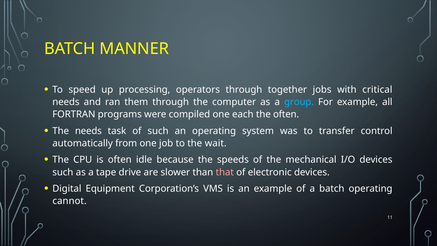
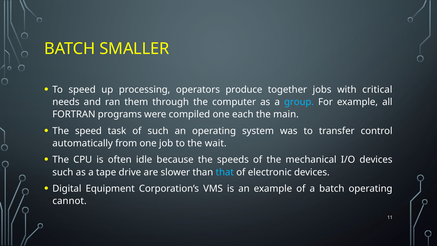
MANNER: MANNER -> SMALLER
operators through: through -> produce
the often: often -> main
The needs: needs -> speed
that colour: pink -> light blue
